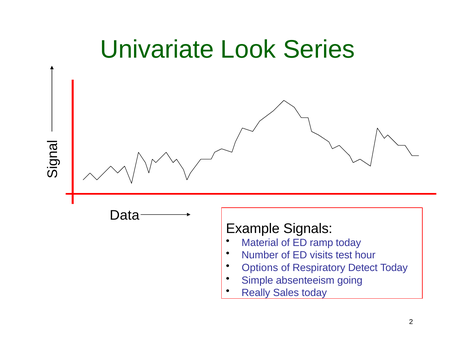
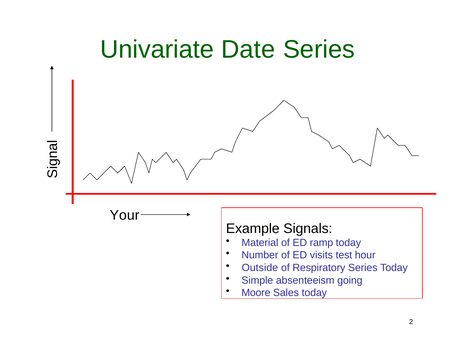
Look: Look -> Date
Data: Data -> Your
Options: Options -> Outside
Respiratory Detect: Detect -> Series
Really: Really -> Moore
